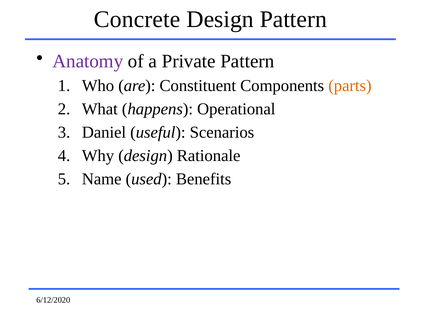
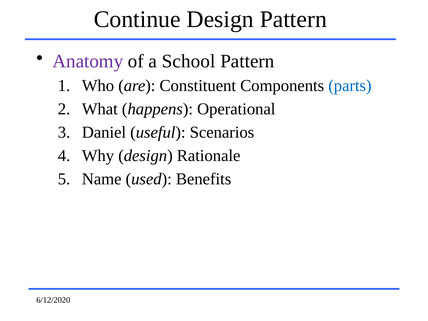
Concrete: Concrete -> Continue
Private: Private -> School
parts colour: orange -> blue
